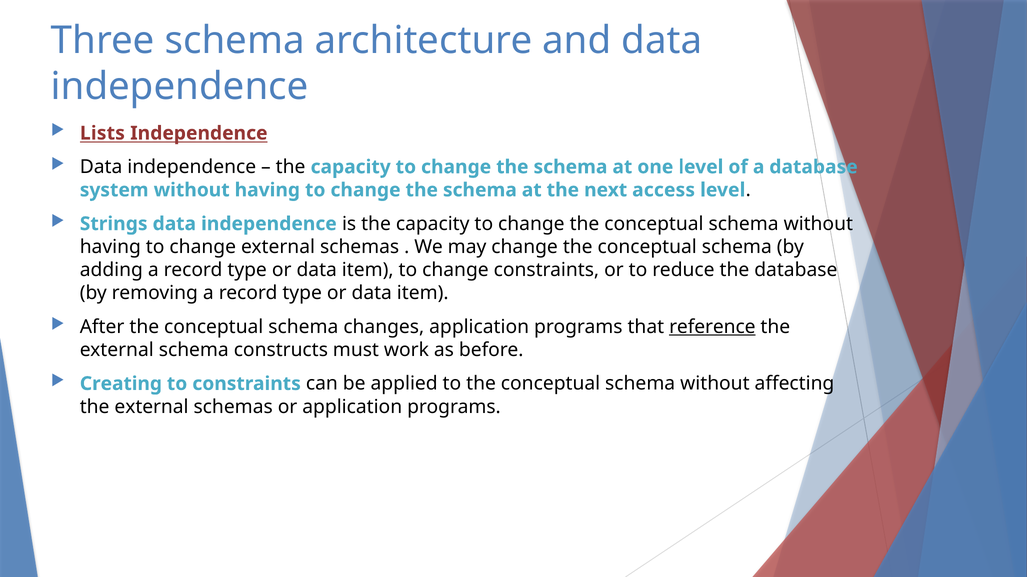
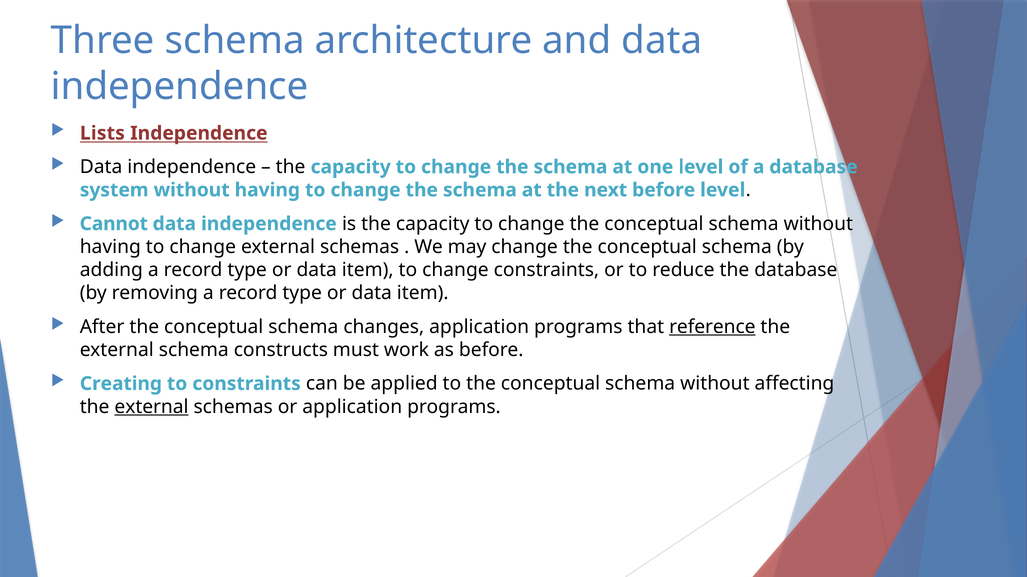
next access: access -> before
Strings: Strings -> Cannot
external at (151, 407) underline: none -> present
